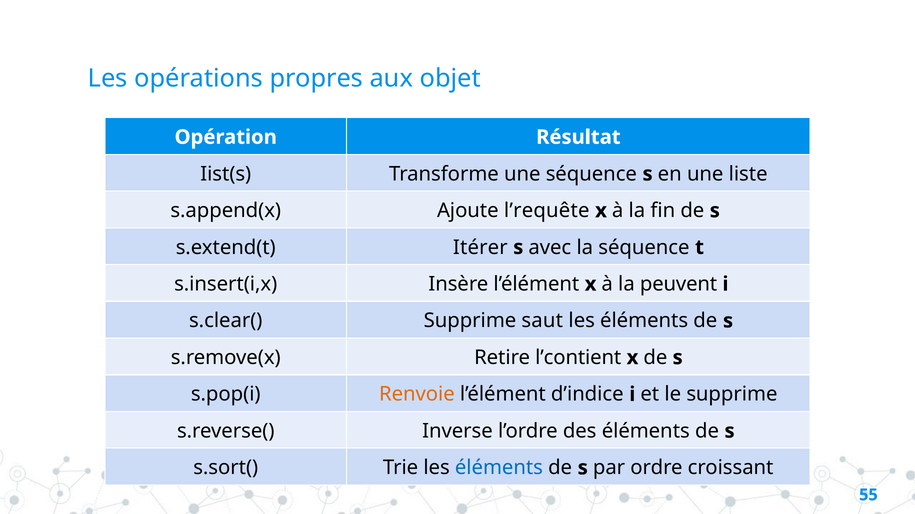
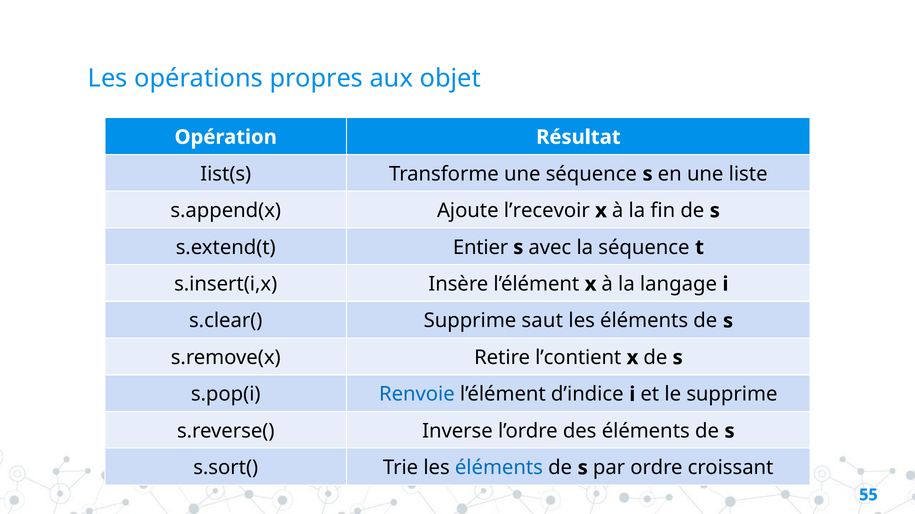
l’requête: l’requête -> l’recevoir
Itérer: Itérer -> Entier
peuvent: peuvent -> langage
Renvoie colour: orange -> blue
